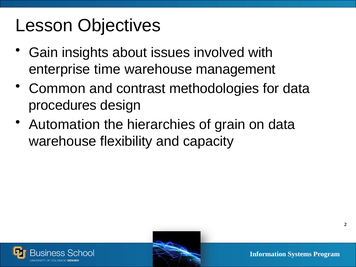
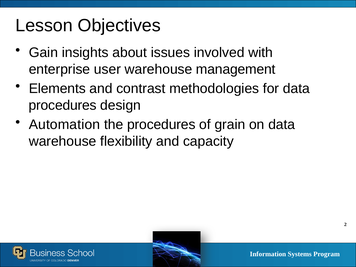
time: time -> user
Common: Common -> Elements
the hierarchies: hierarchies -> procedures
